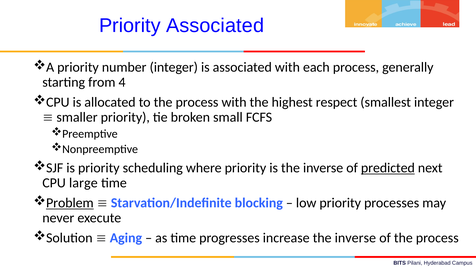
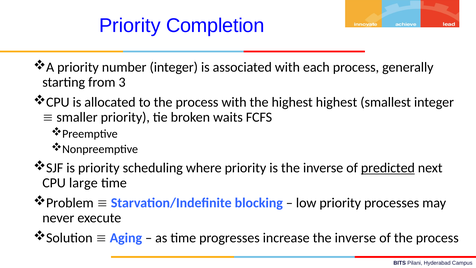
Priority Associated: Associated -> Completion
4: 4 -> 3
highest respect: respect -> highest
small: small -> waits
Problem underline: present -> none
